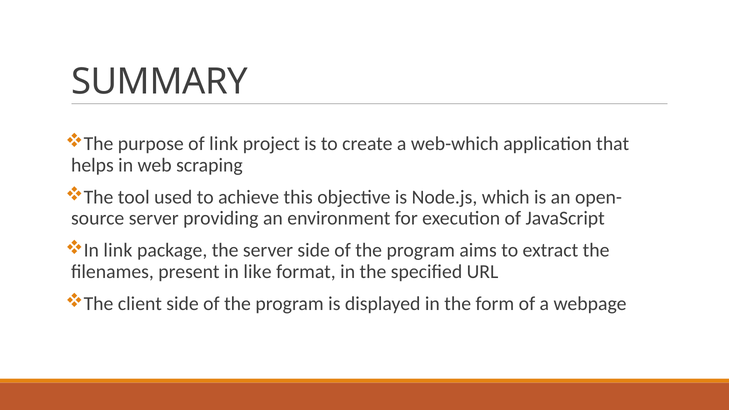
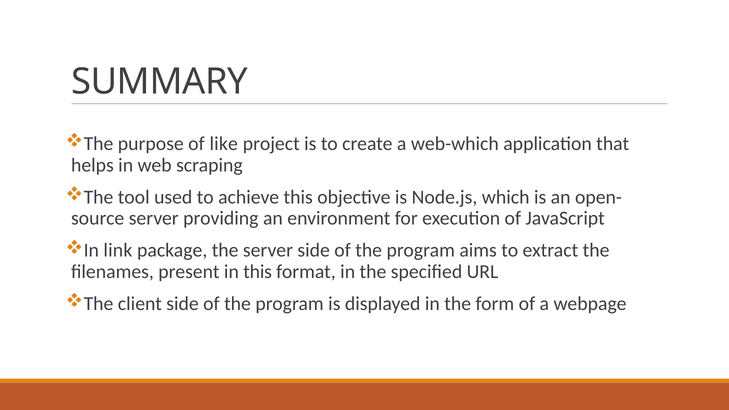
of link: link -> like
in like: like -> this
